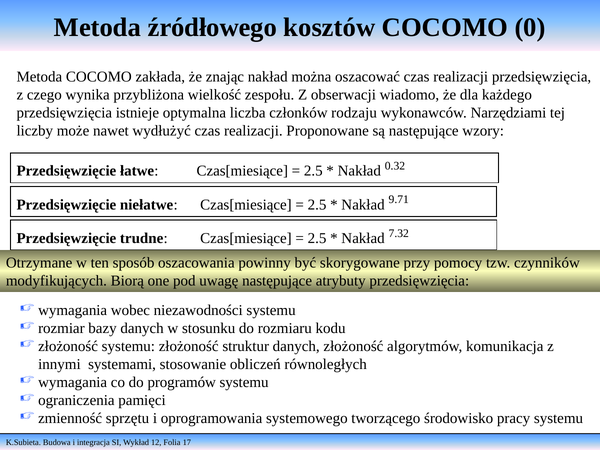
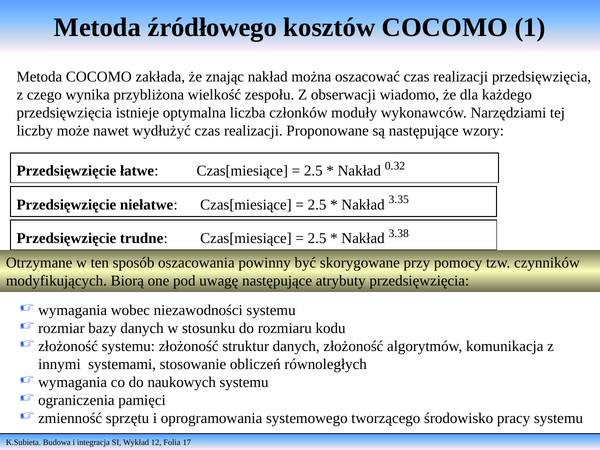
0: 0 -> 1
rodzaju: rodzaju -> moduły
9.71: 9.71 -> 3.35
7.32: 7.32 -> 3.38
programów: programów -> naukowych
